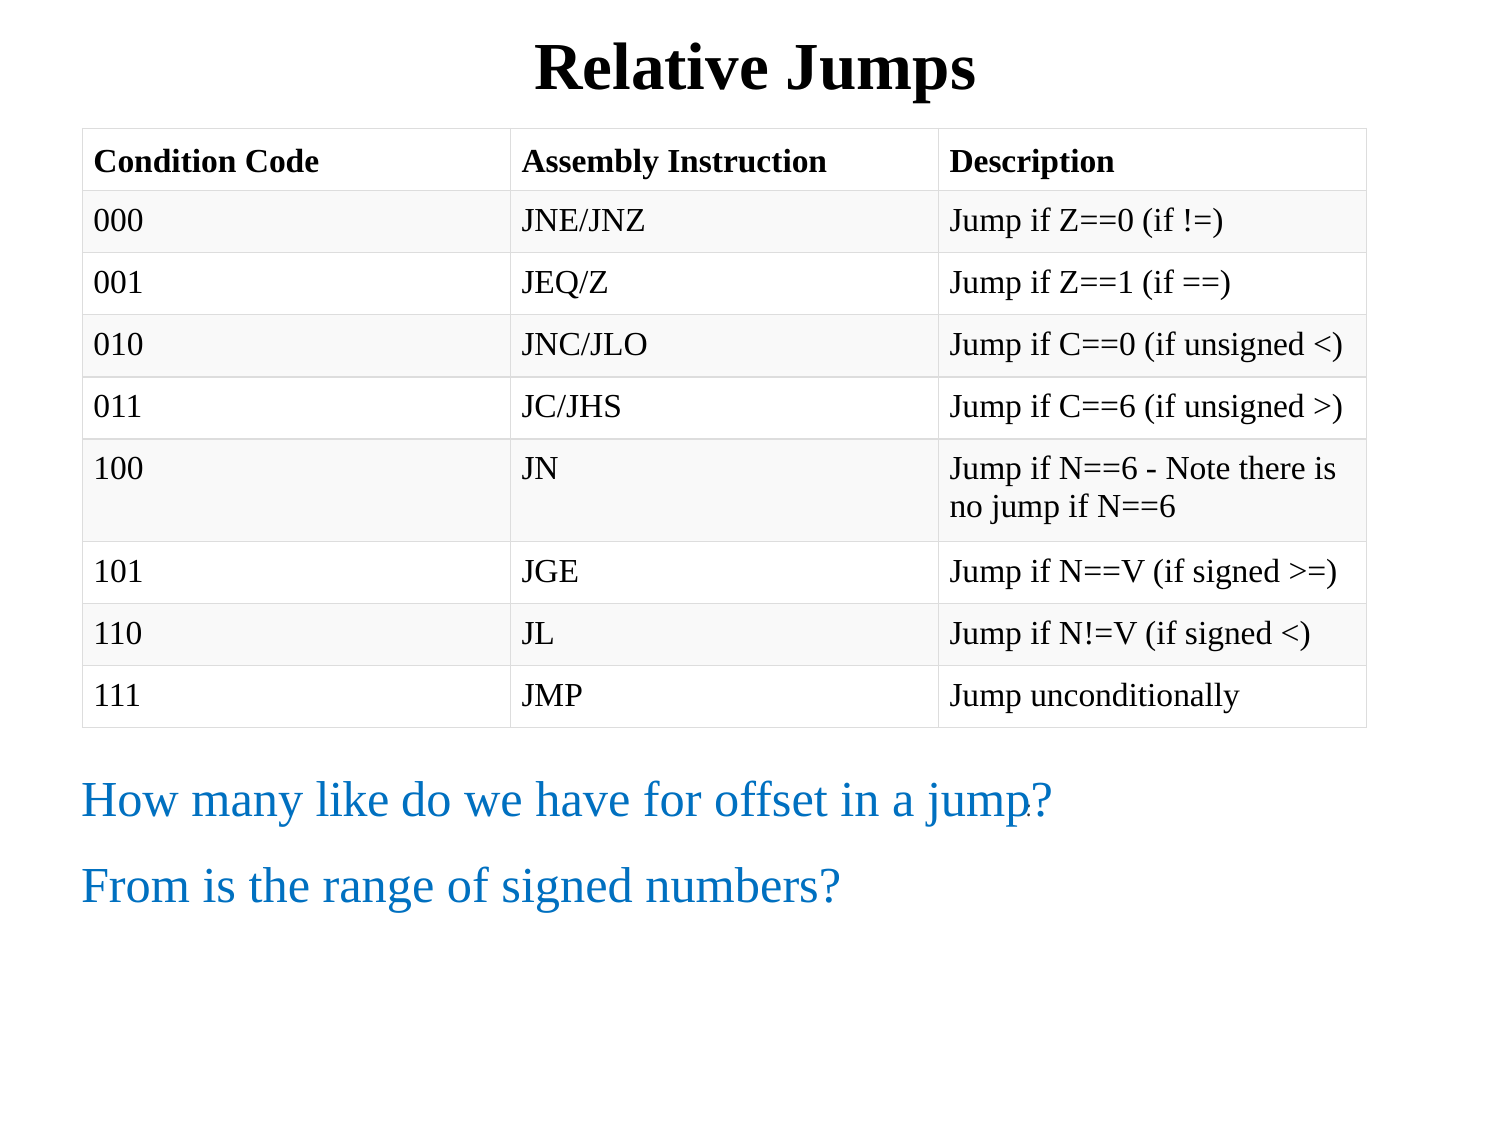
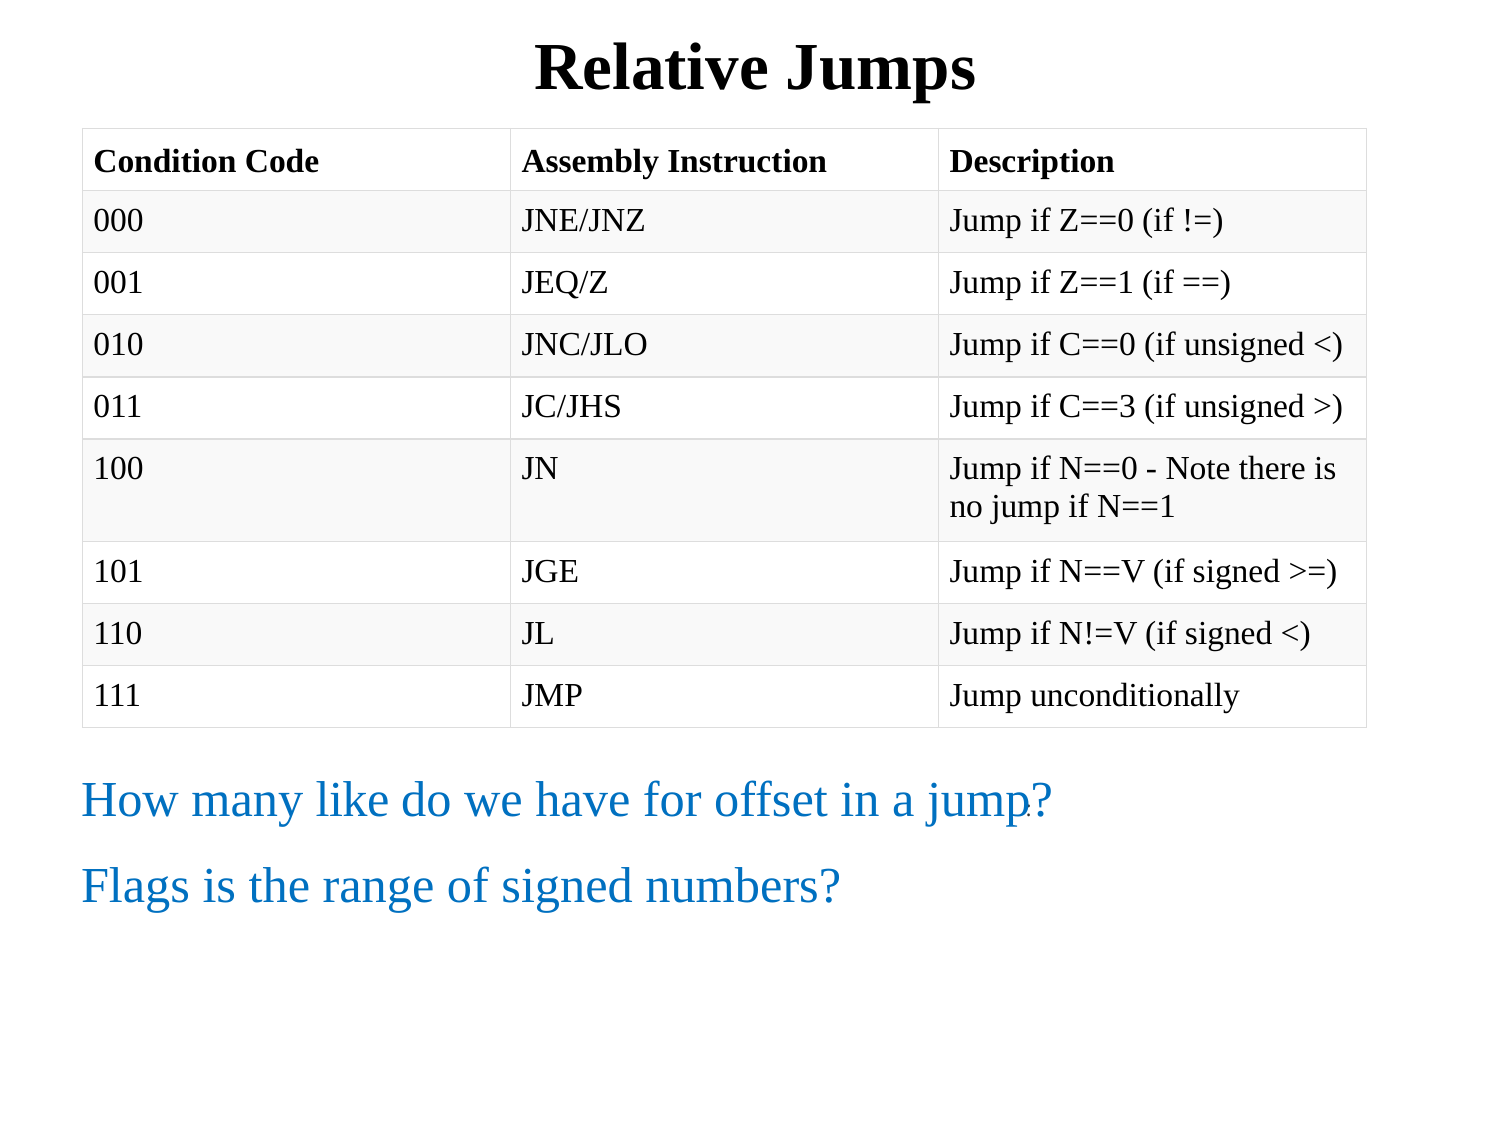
C==6: C==6 -> C==3
JN Jump if N==6: N==6 -> N==0
no jump if N==6: N==6 -> N==1
From: From -> Flags
